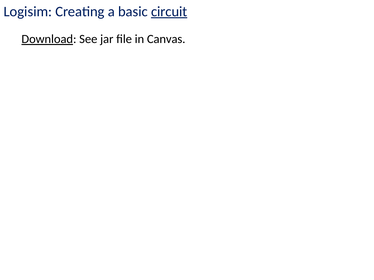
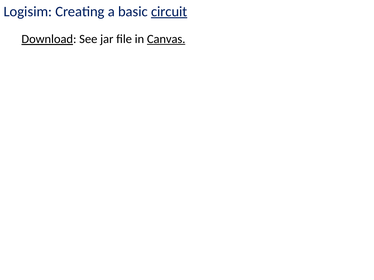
Canvas underline: none -> present
